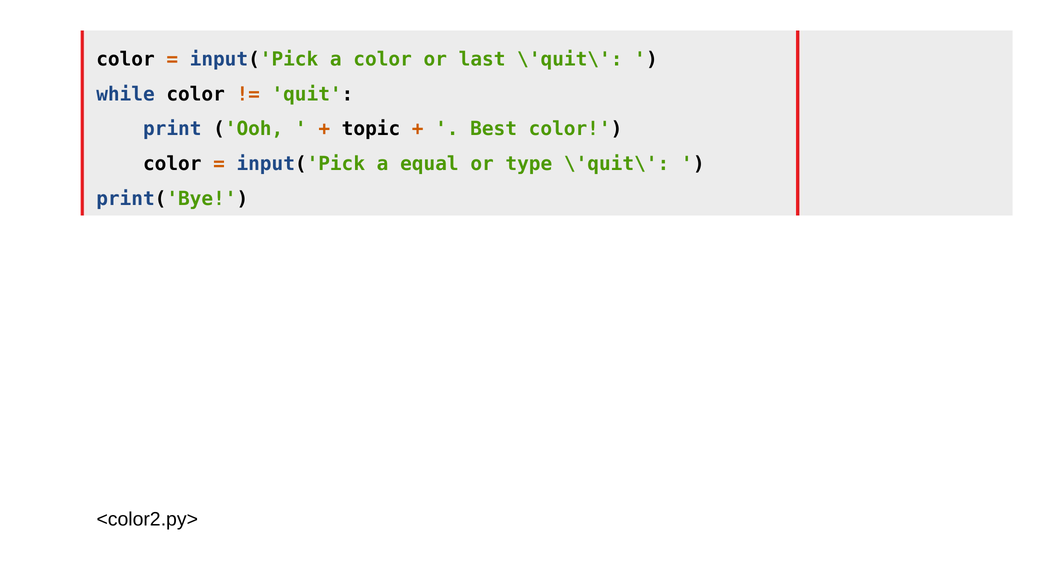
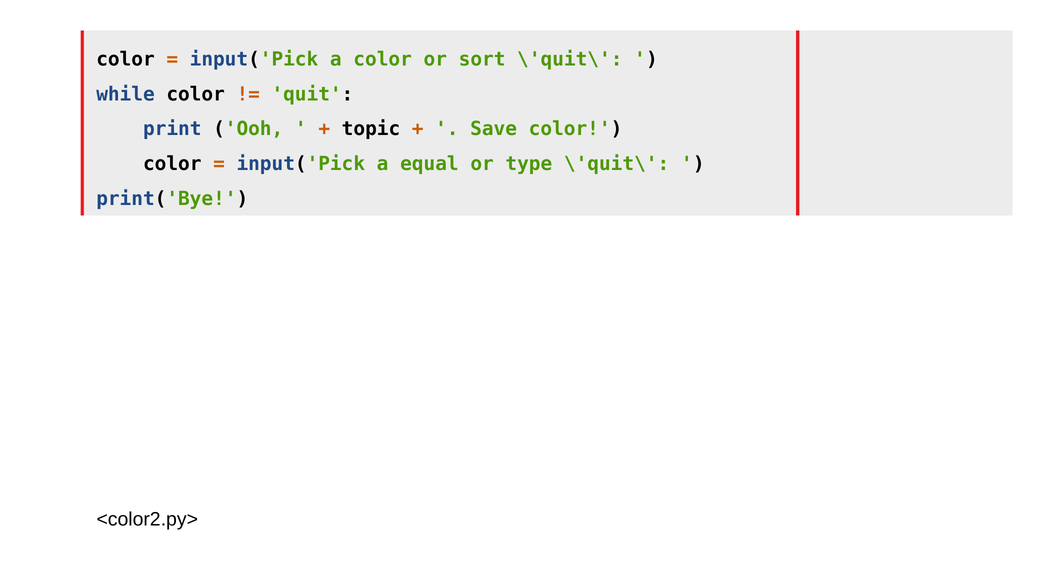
last: last -> sort
Best: Best -> Save
